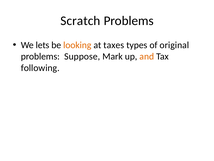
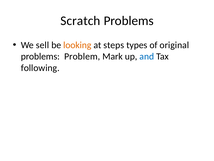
lets: lets -> sell
taxes: taxes -> steps
Suppose: Suppose -> Problem
and colour: orange -> blue
